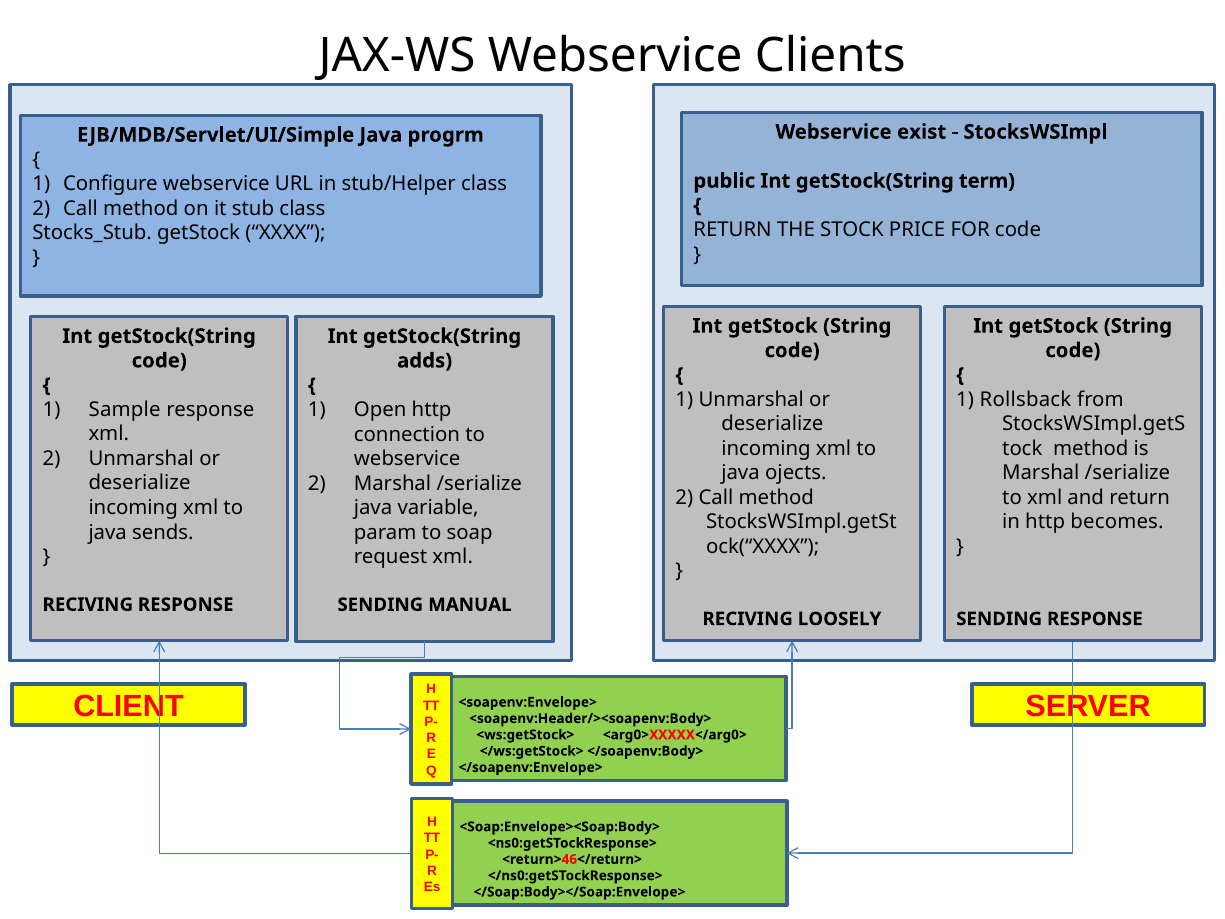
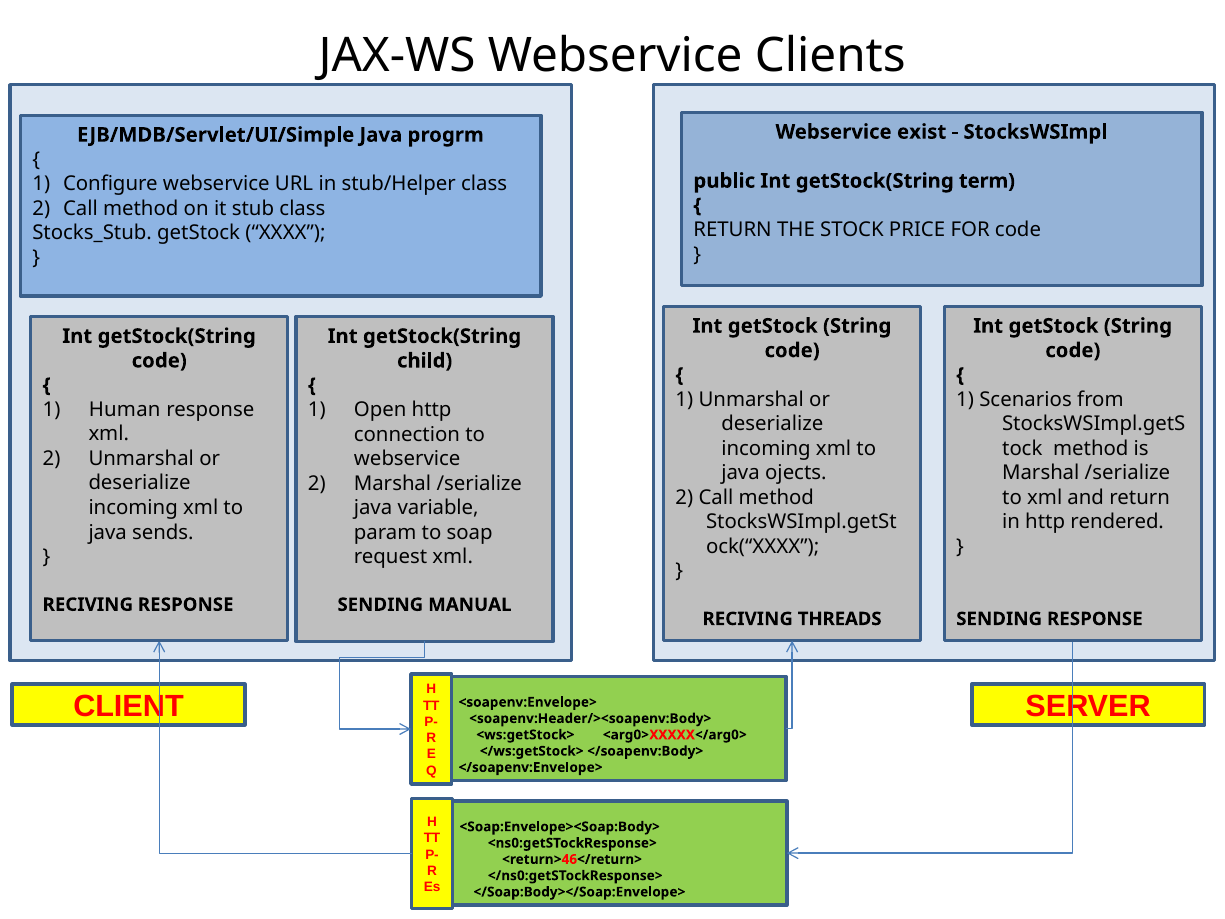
adds: adds -> child
Rollsback: Rollsback -> Scenarios
Sample: Sample -> Human
becomes: becomes -> rendered
LOOSELY: LOOSELY -> THREADS
